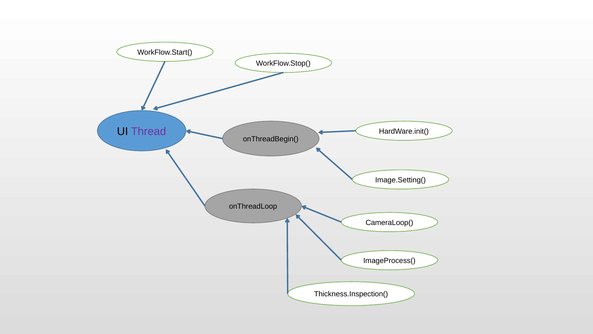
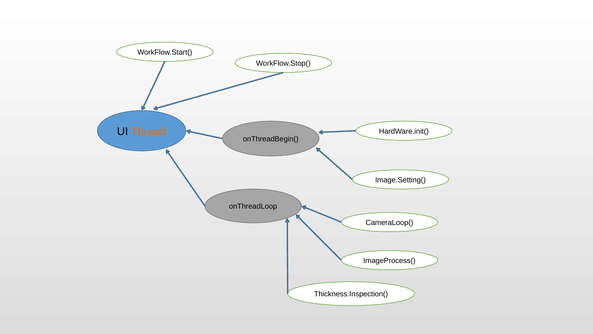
Thread colour: purple -> orange
